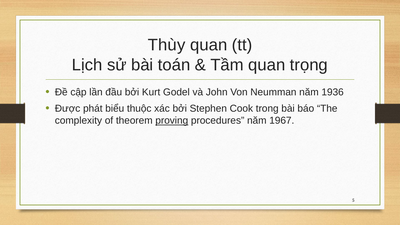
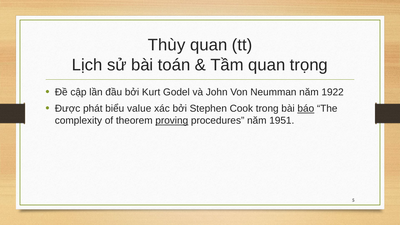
1936: 1936 -> 1922
thuộc: thuộc -> value
báo underline: none -> present
1967: 1967 -> 1951
